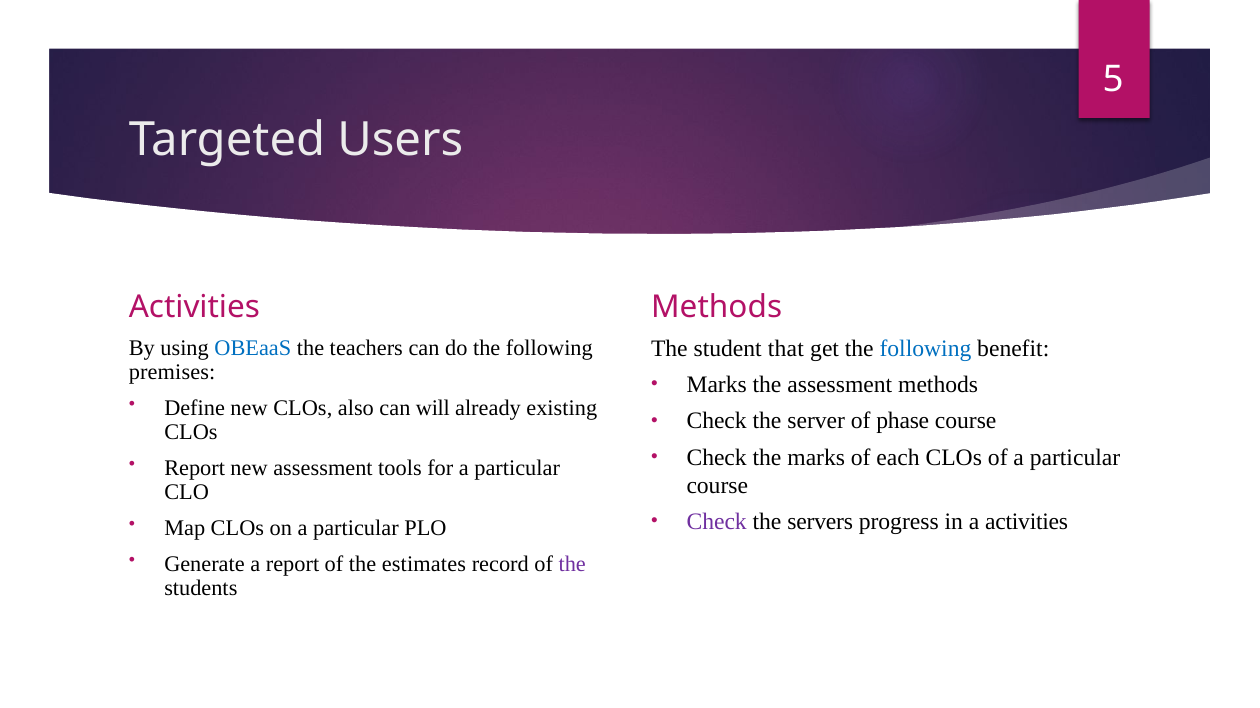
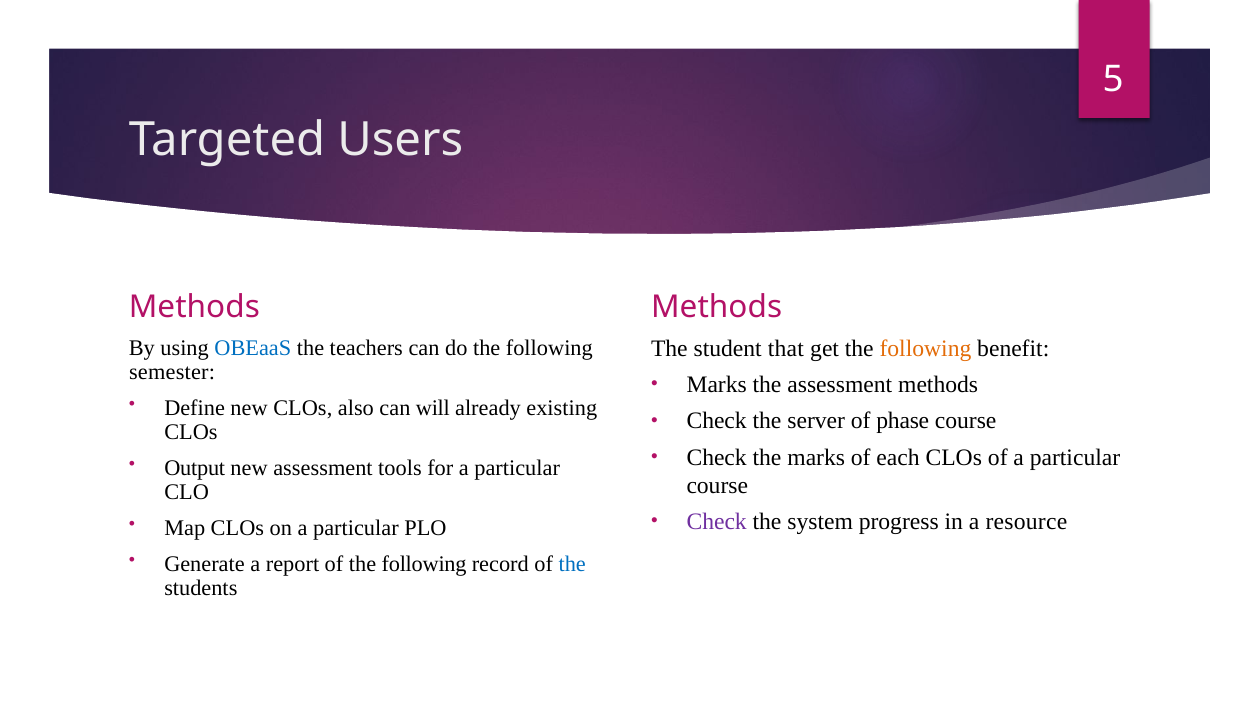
Activities at (194, 307): Activities -> Methods
following at (925, 349) colour: blue -> orange
premises: premises -> semester
Report at (195, 468): Report -> Output
servers: servers -> system
a activities: activities -> resource
of the estimates: estimates -> following
the at (572, 564) colour: purple -> blue
